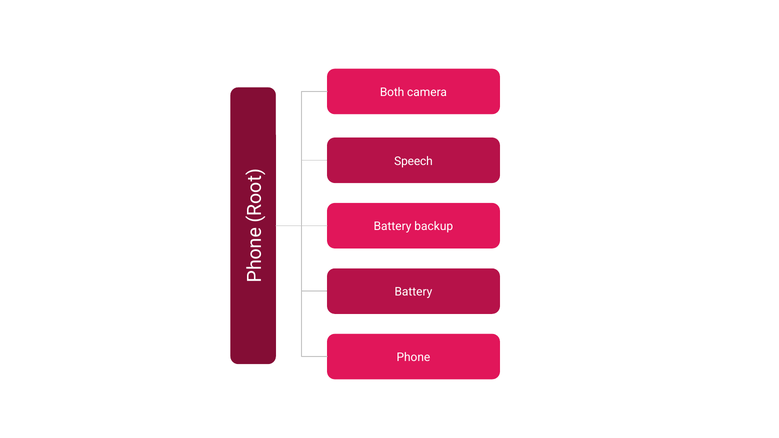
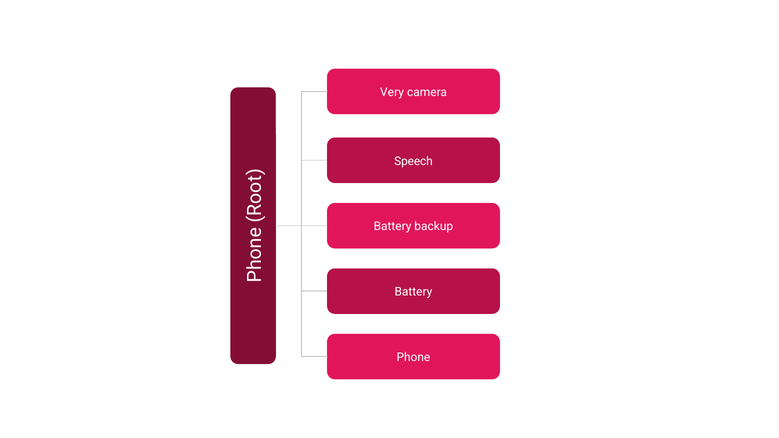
Both: Both -> Very
